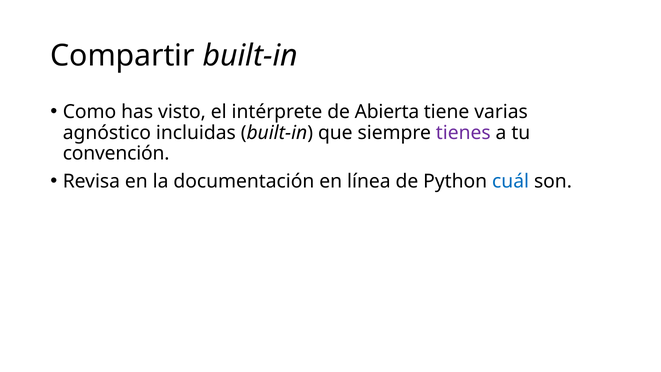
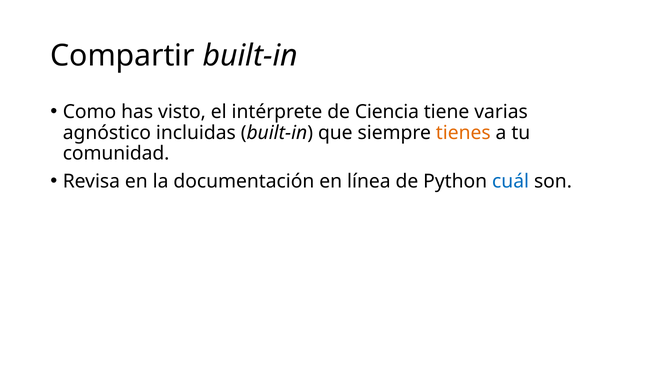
Abierta: Abierta -> Ciencia
tienes colour: purple -> orange
convención: convención -> comunidad
